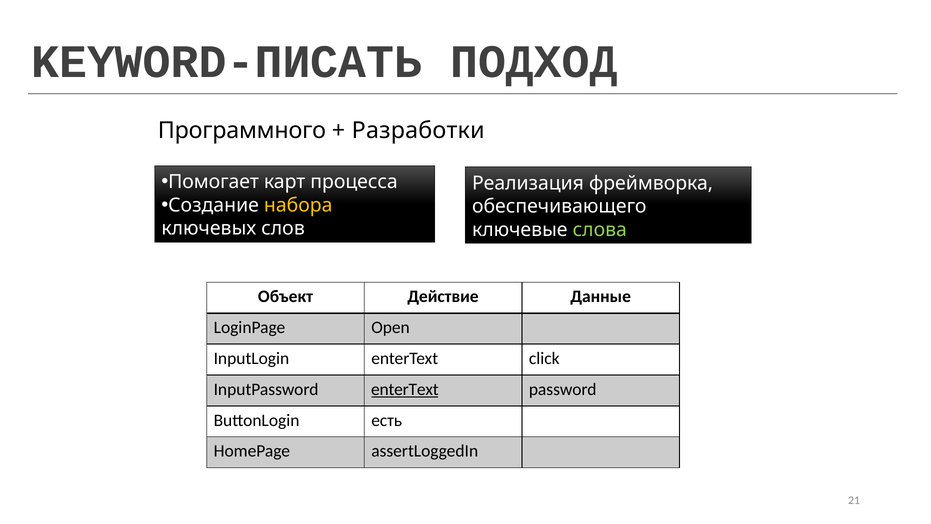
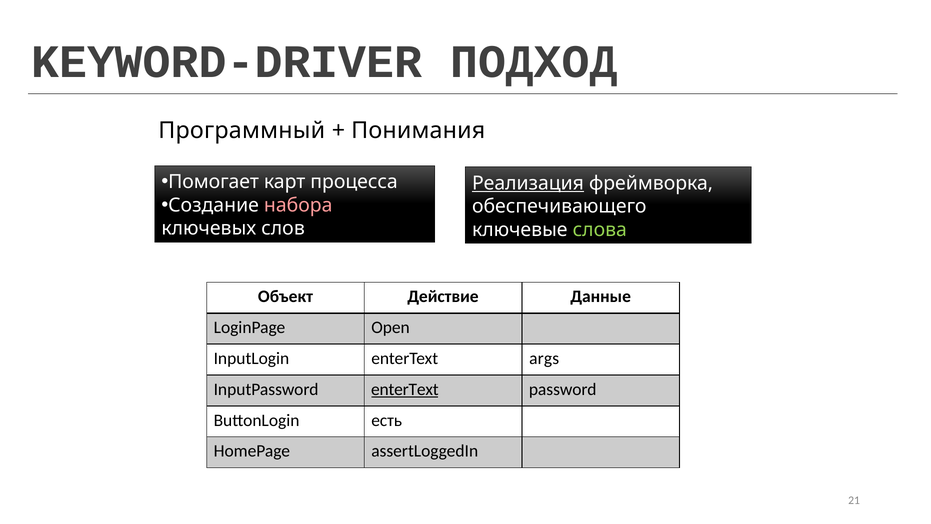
KEYWORD-ПИСАТЬ: KEYWORD-ПИСАТЬ -> KEYWORD-DRIVER
Программного: Программного -> Программный
Разработки: Разработки -> Понимания
Реализация underline: none -> present
набора colour: yellow -> pink
click: click -> args
